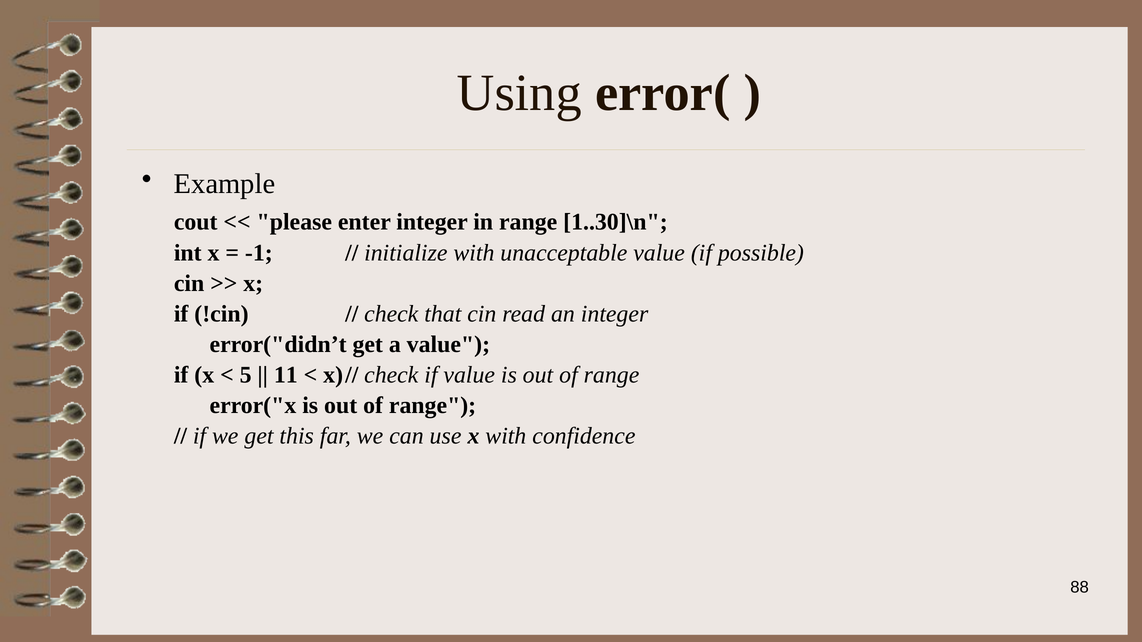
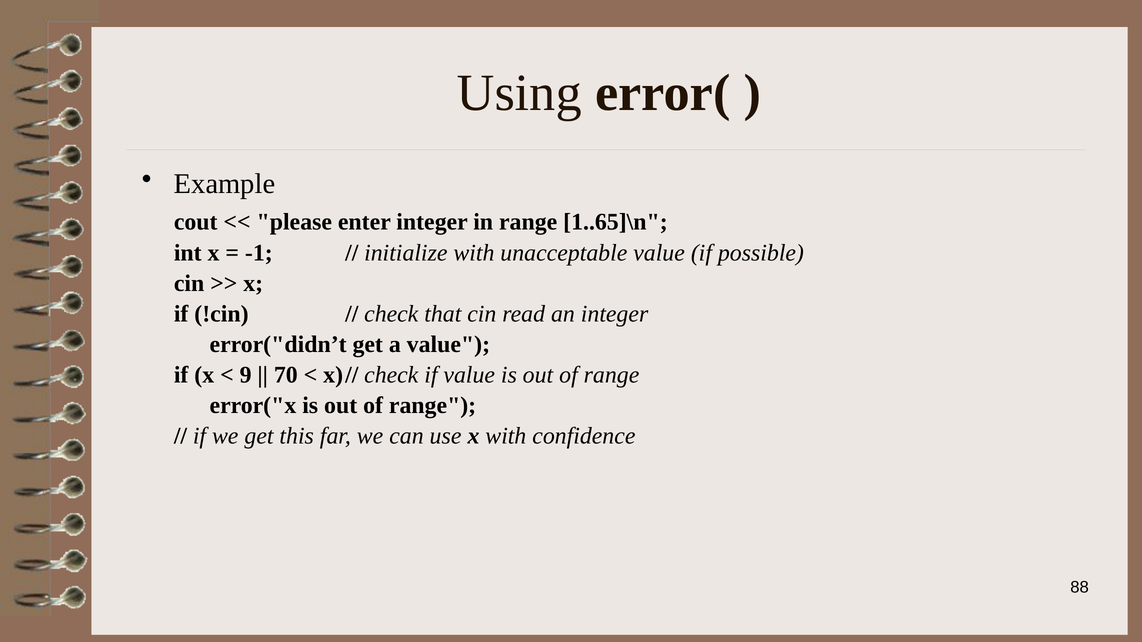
1..30]\n: 1..30]\n -> 1..65]\n
5: 5 -> 9
11: 11 -> 70
